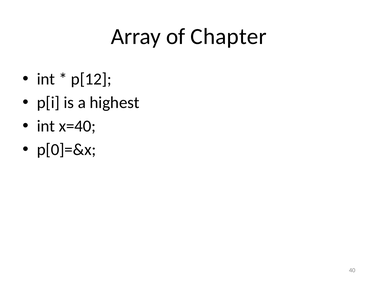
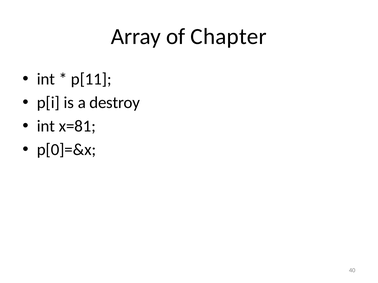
p[12: p[12 -> p[11
highest: highest -> destroy
x=40: x=40 -> x=81
